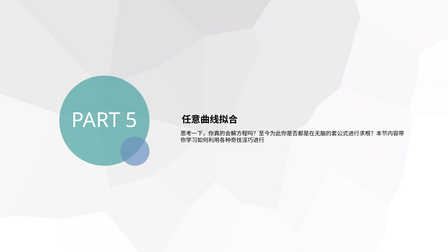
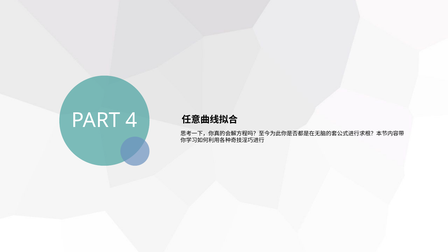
5: 5 -> 4
